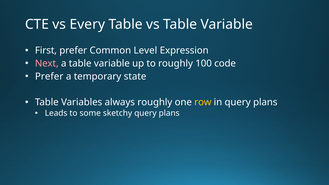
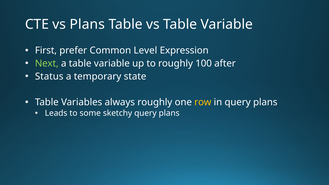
vs Every: Every -> Plans
Next colour: pink -> light green
code: code -> after
Prefer at (49, 76): Prefer -> Status
